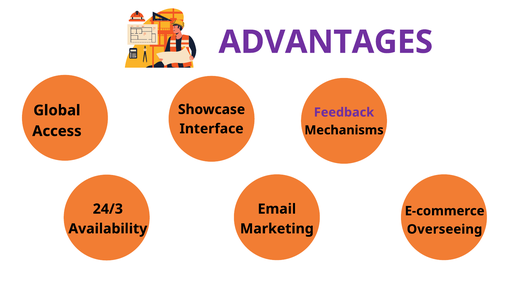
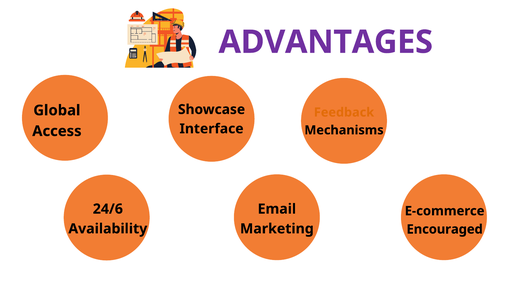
Feedback colour: purple -> orange
24/3: 24/3 -> 24/6
Overseeing: Overseeing -> Encouraged
